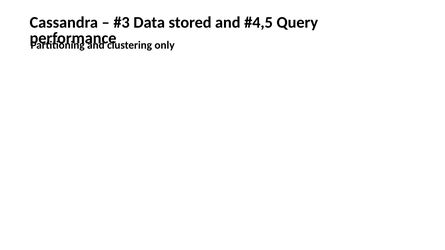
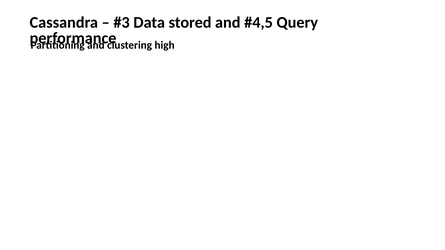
only: only -> high
